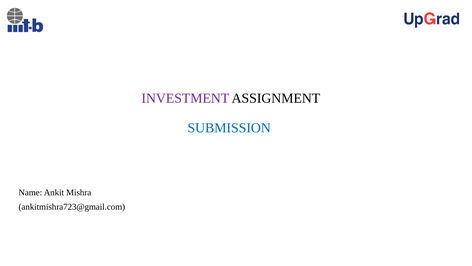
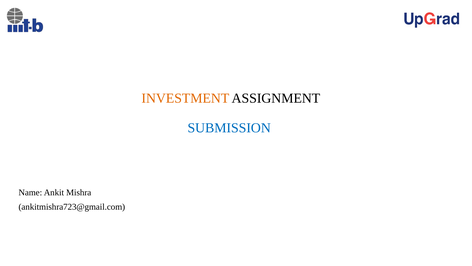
INVESTMENT colour: purple -> orange
